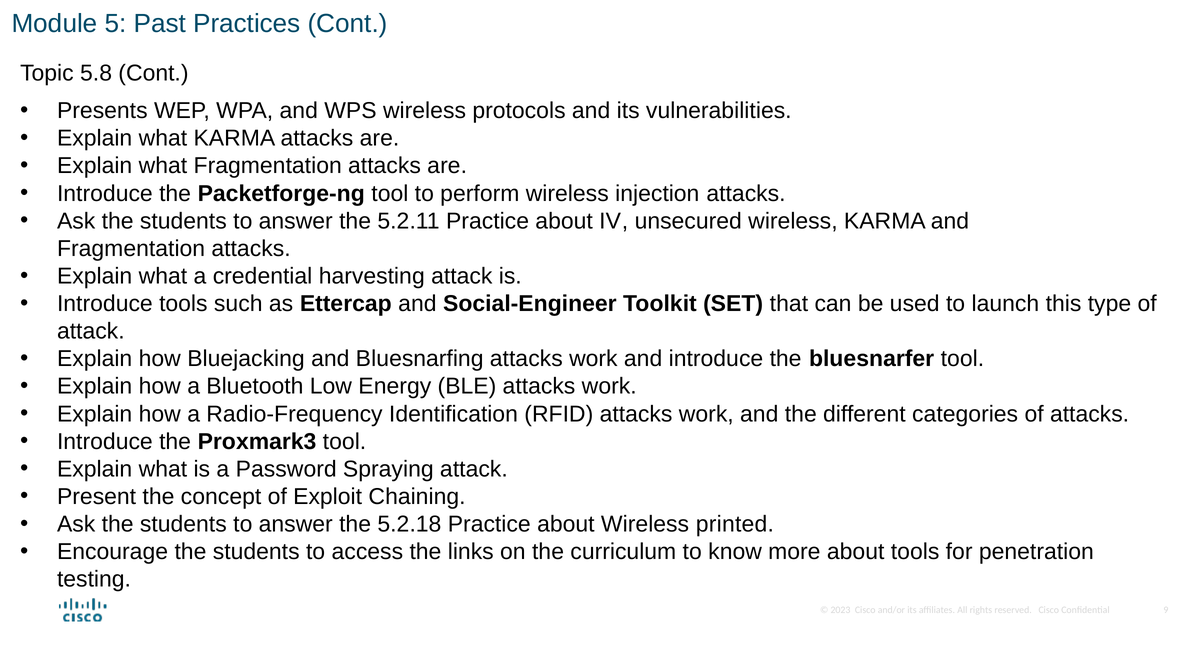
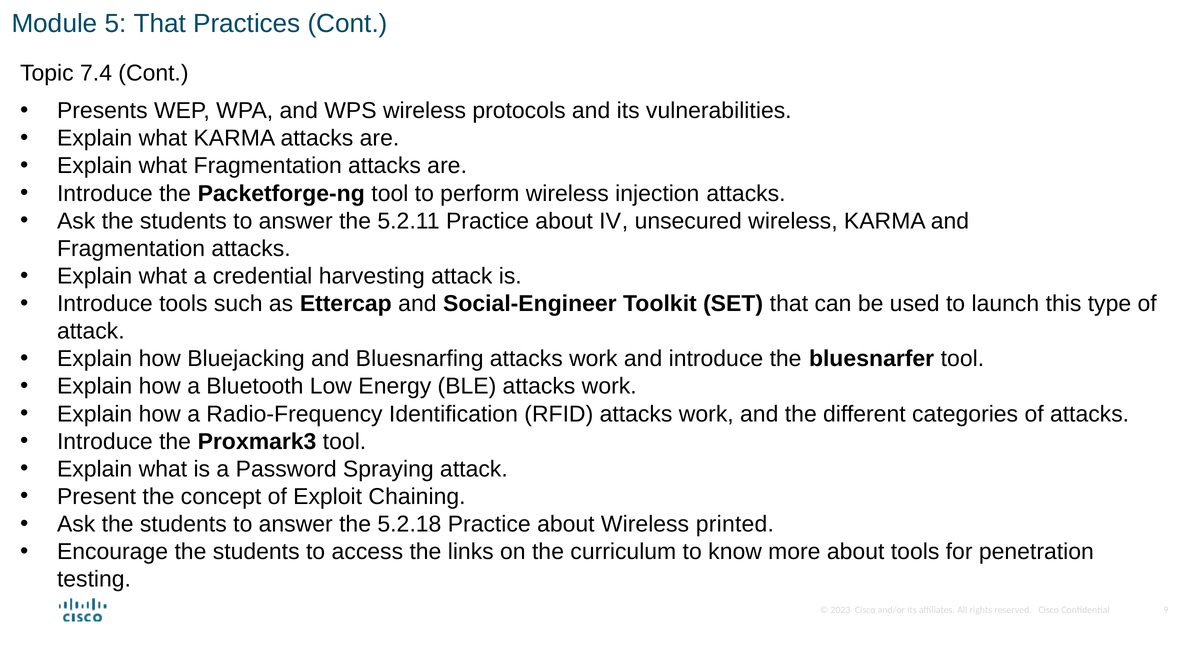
5 Past: Past -> That
5.8: 5.8 -> 7.4
